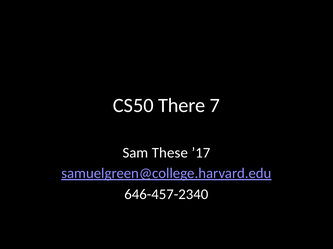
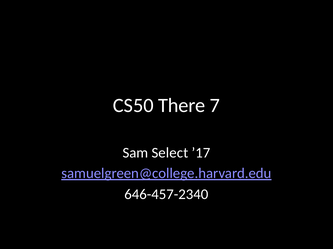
These: These -> Select
